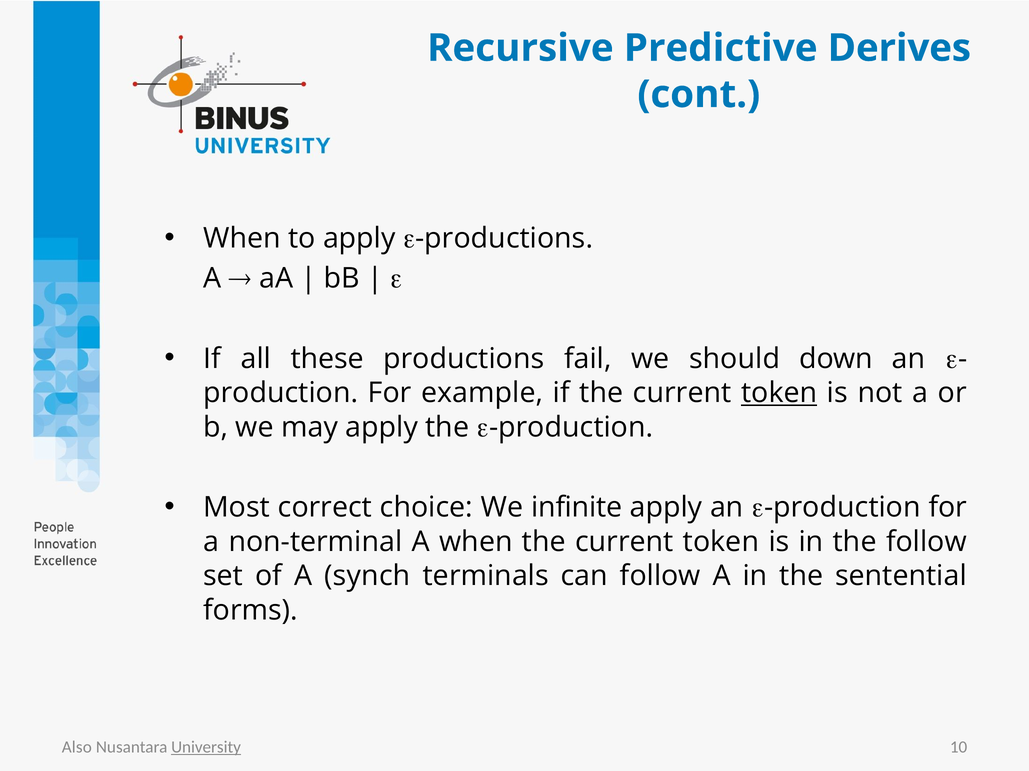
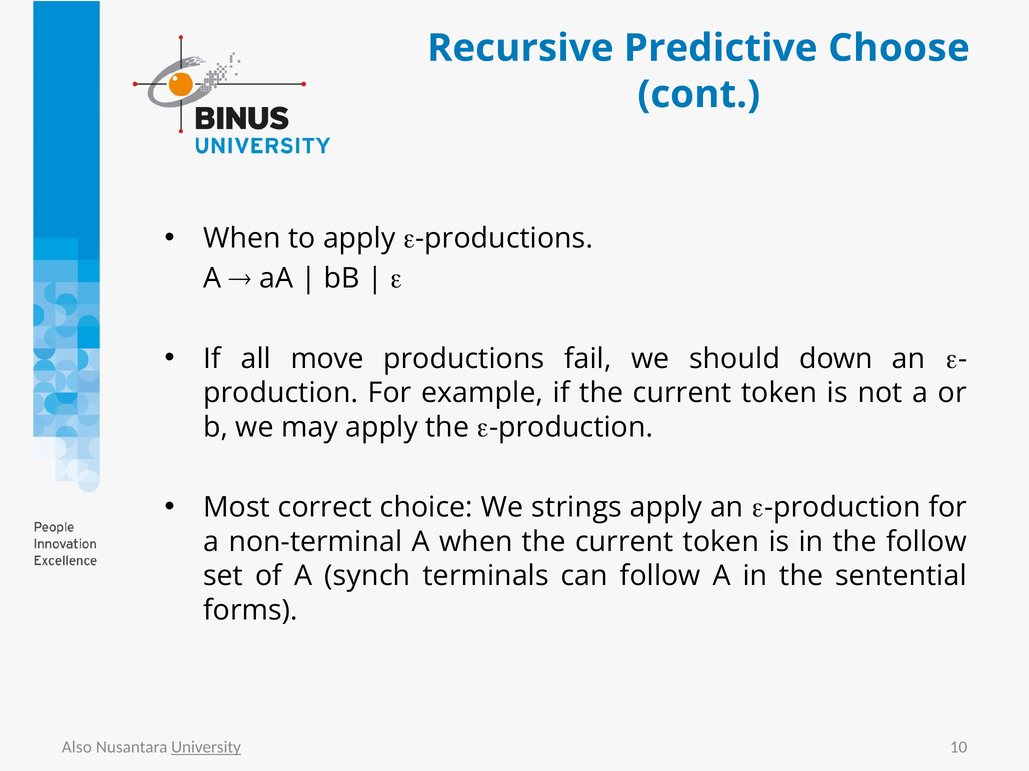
Derives: Derives -> Choose
these: these -> move
token at (779, 393) underline: present -> none
infinite: infinite -> strings
